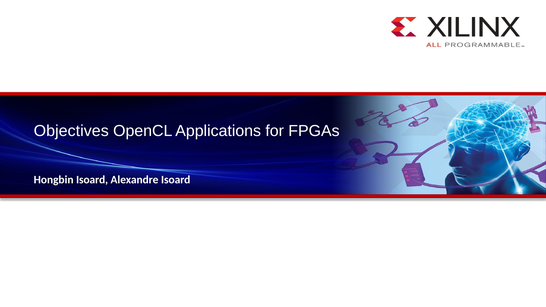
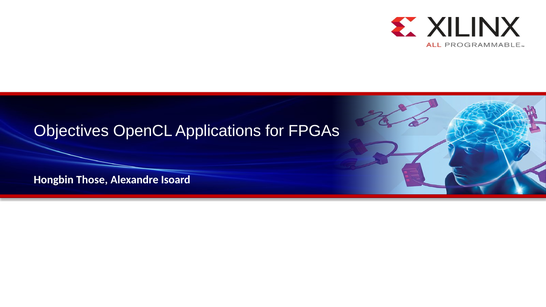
Hongbin Isoard: Isoard -> Those
